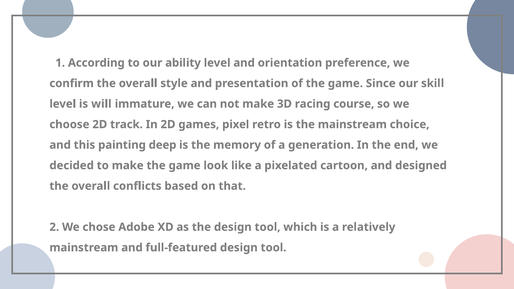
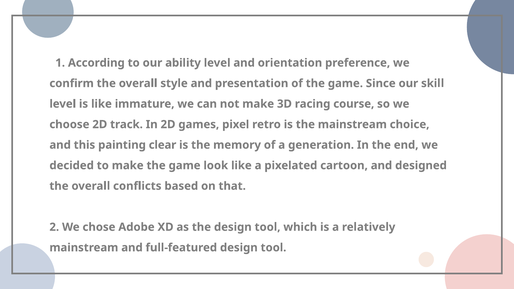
is will: will -> like
deep: deep -> clear
